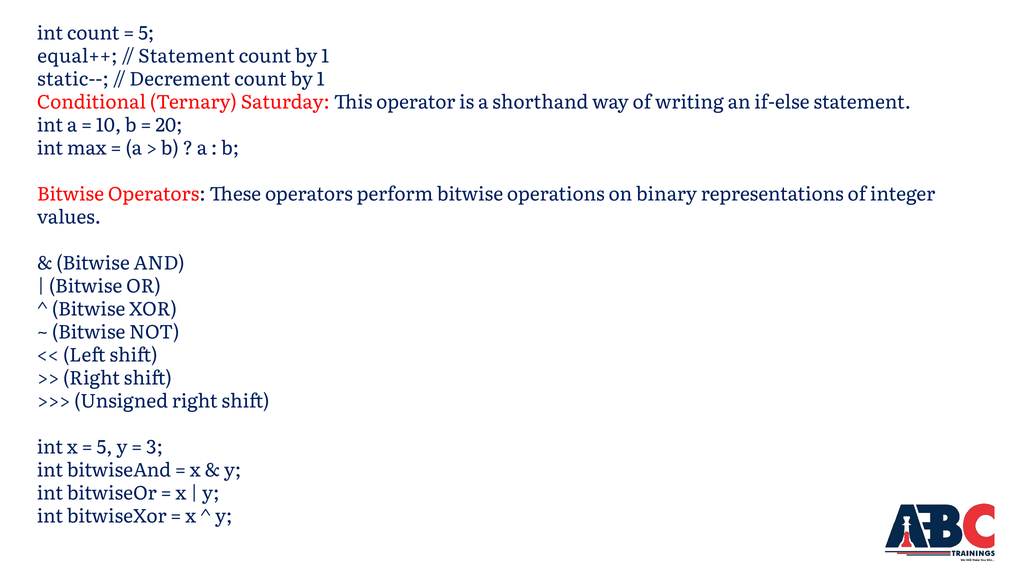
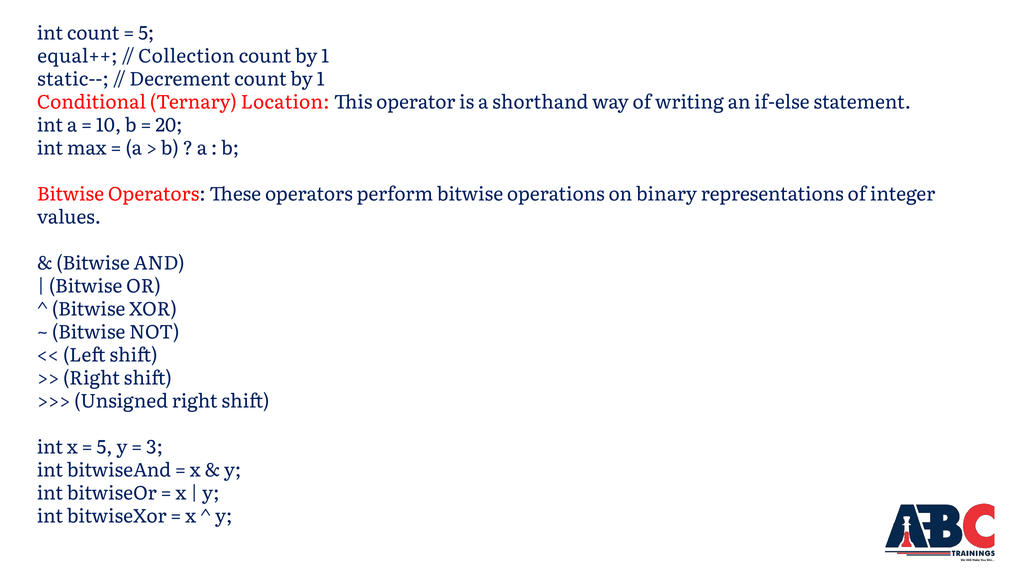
Statement at (187, 56): Statement -> Collection
Saturday: Saturday -> Location
